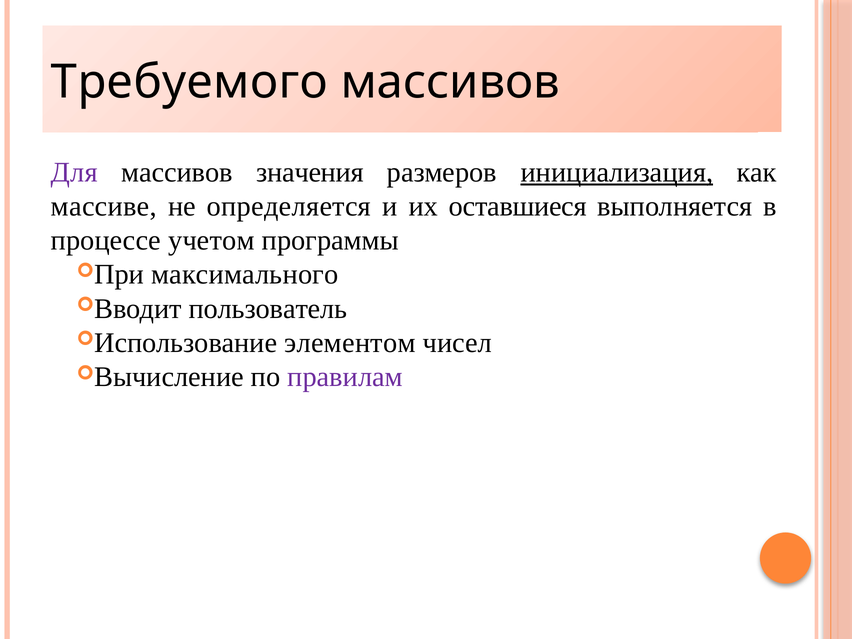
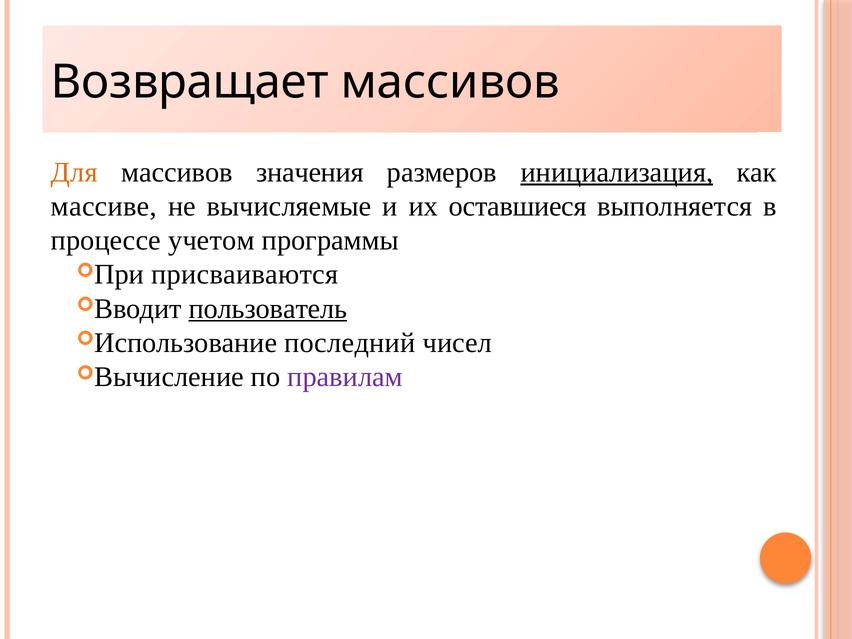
Требуемого: Требуемого -> Возвращает
Для colour: purple -> orange
определяется: определяется -> вычисляемые
максимального: максимального -> присваиваются
пользователь underline: none -> present
элементом: элементом -> последний
